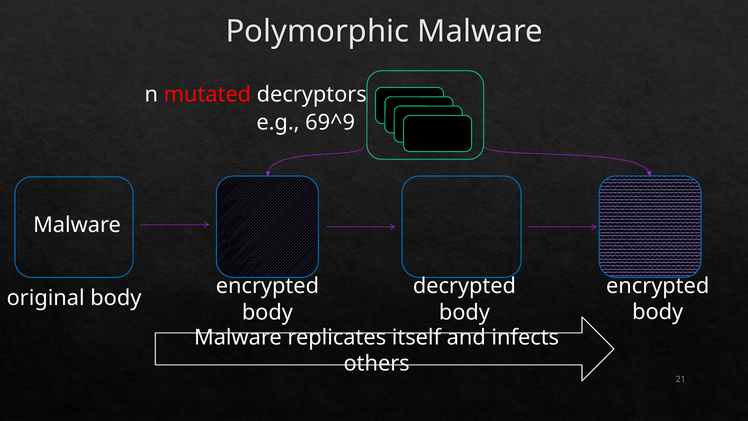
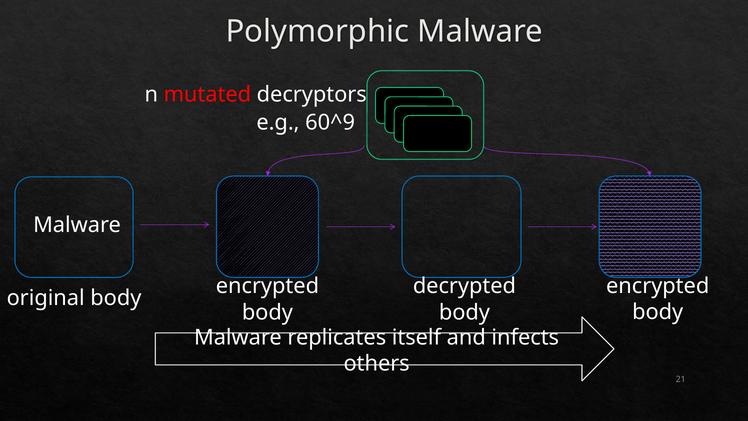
69^9: 69^9 -> 60^9
